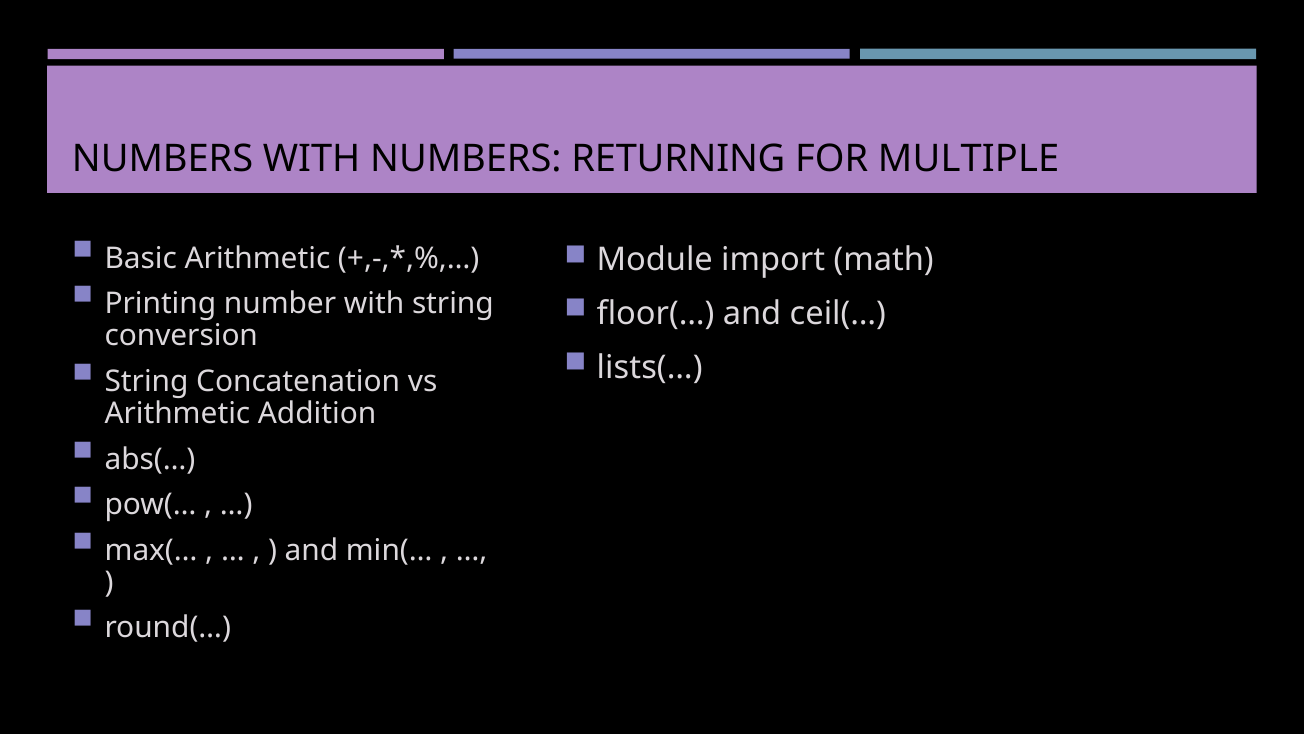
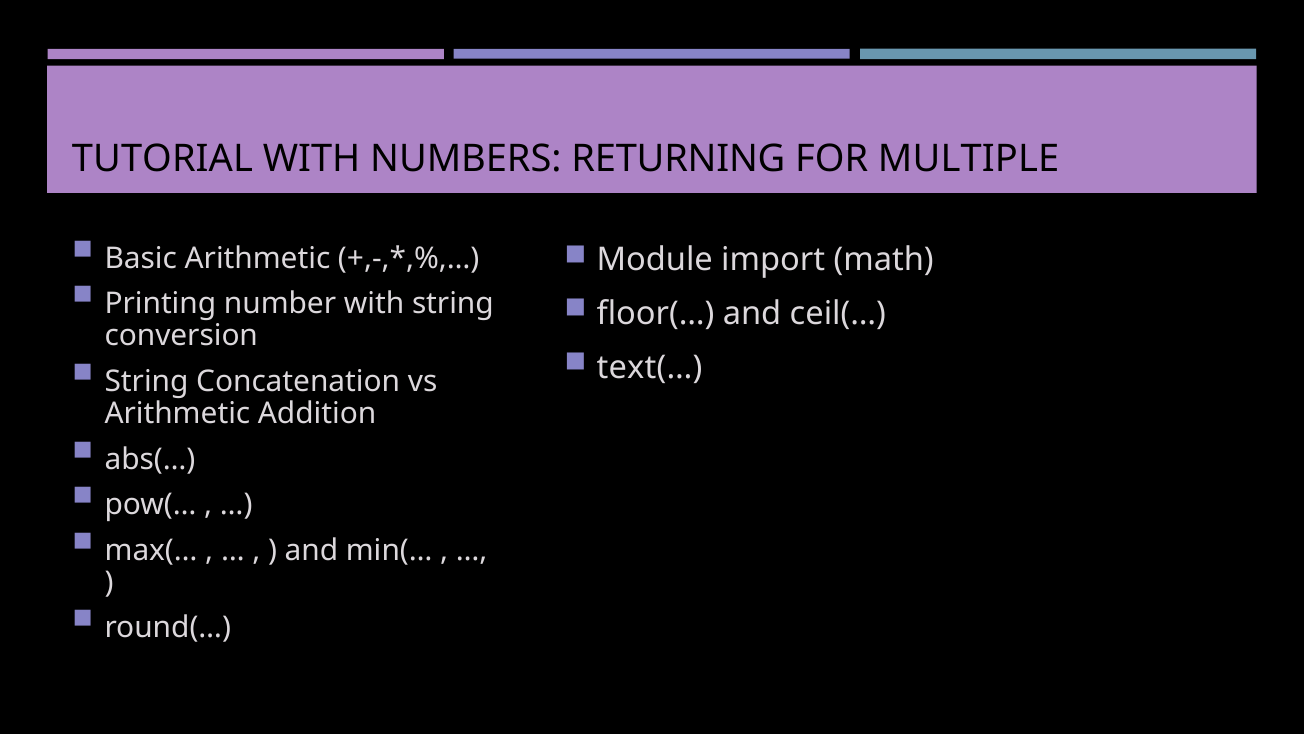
NUMBERS at (163, 158): NUMBERS -> TUTORIAL
lists(…: lists(… -> text(…
